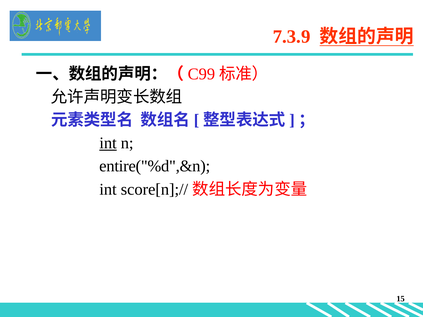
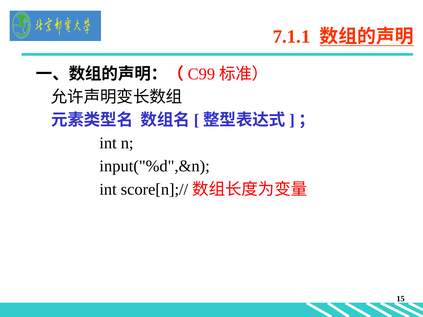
7.3.9: 7.3.9 -> 7.1.1
int at (108, 143) underline: present -> none
entire("%d",&n: entire("%d",&n -> input("%d",&n
